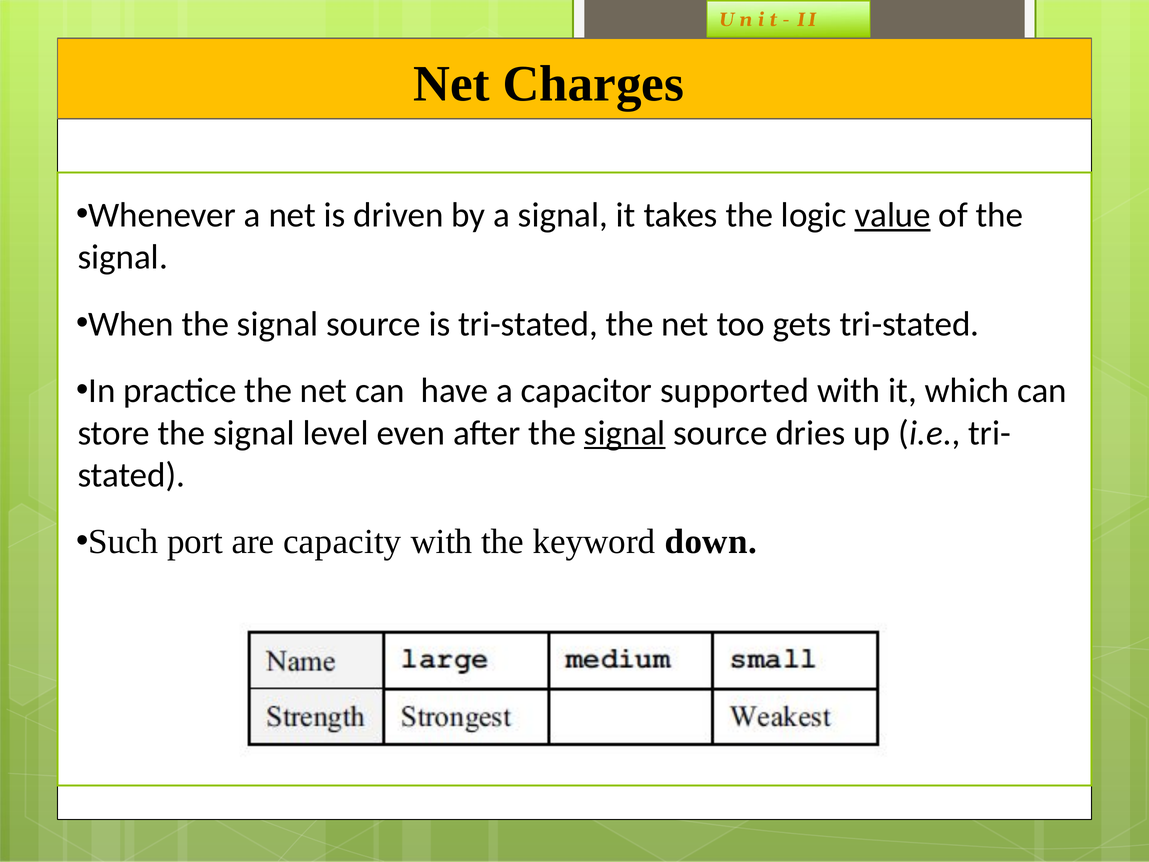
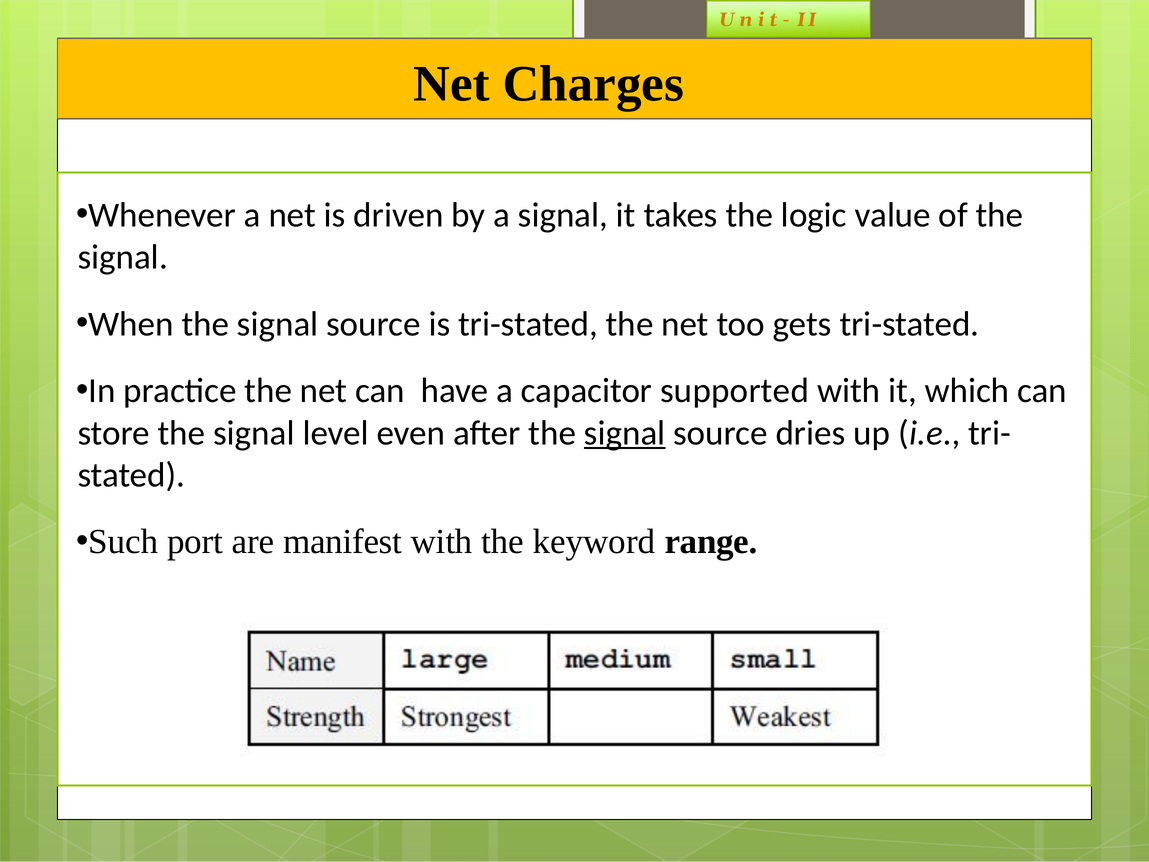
value underline: present -> none
capacity: capacity -> manifest
down: down -> range
